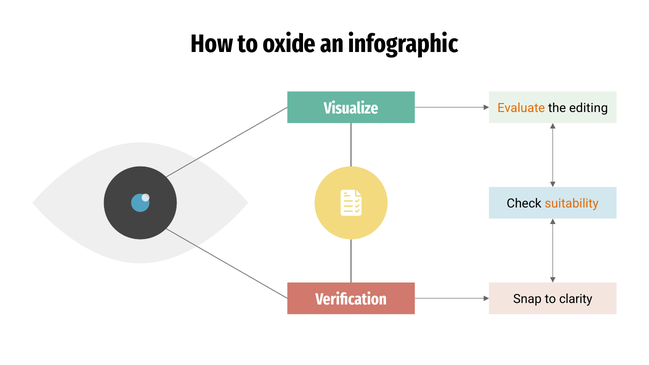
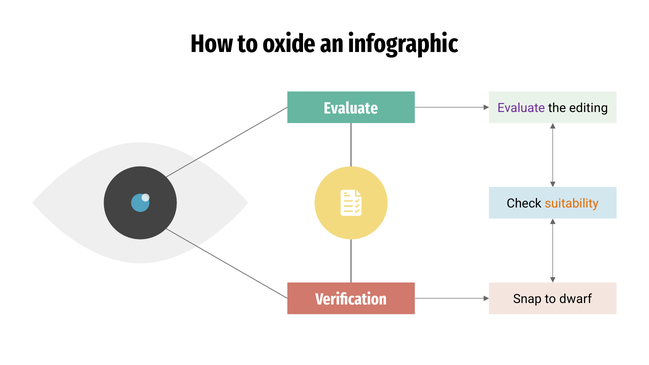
Visualize at (351, 108): Visualize -> Evaluate
Evaluate at (521, 108) colour: orange -> purple
clarity: clarity -> dwarf
